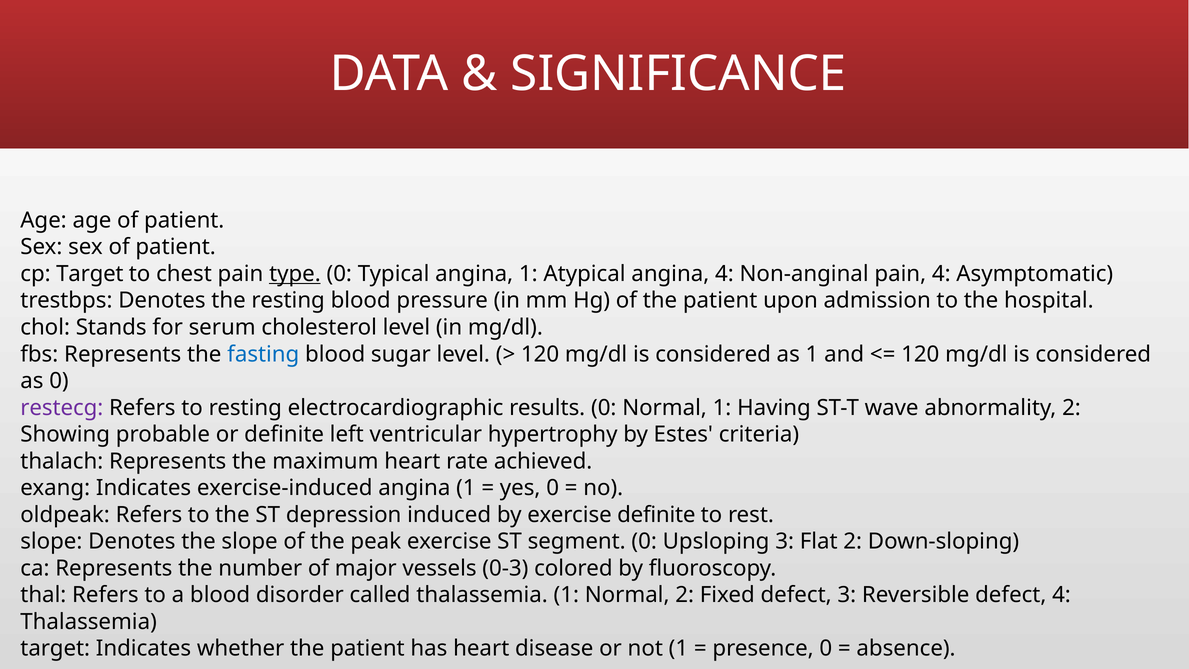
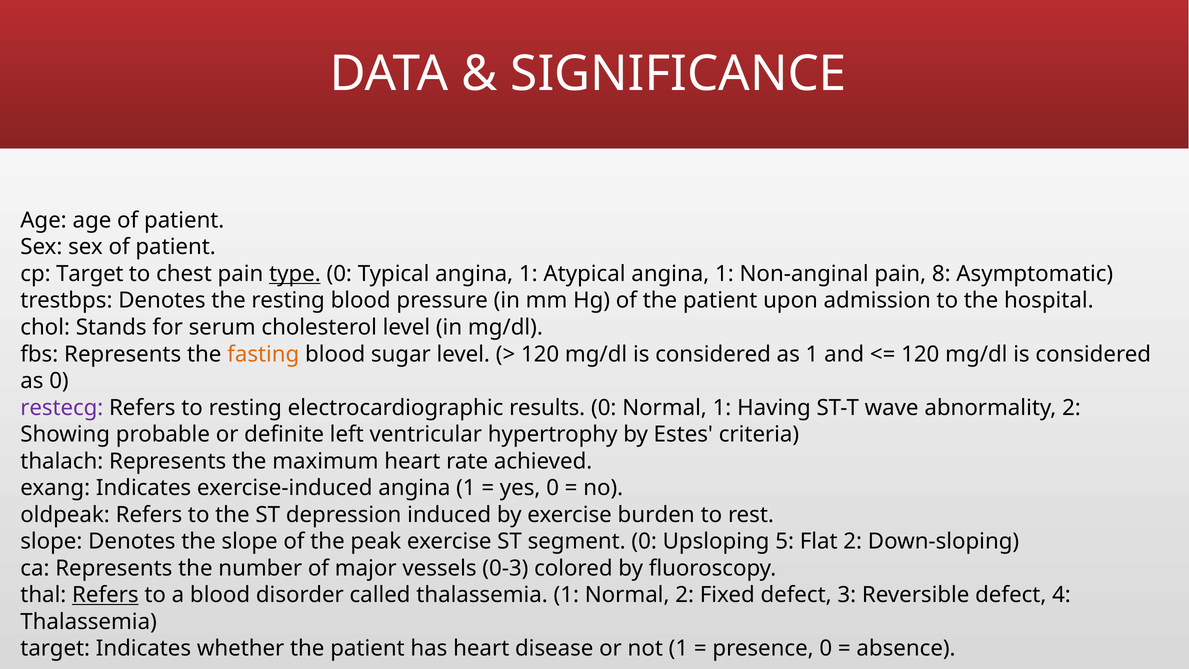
Atypical angina 4: 4 -> 1
pain 4: 4 -> 8
fasting colour: blue -> orange
exercise definite: definite -> burden
Upsloping 3: 3 -> 5
Refers at (105, 595) underline: none -> present
